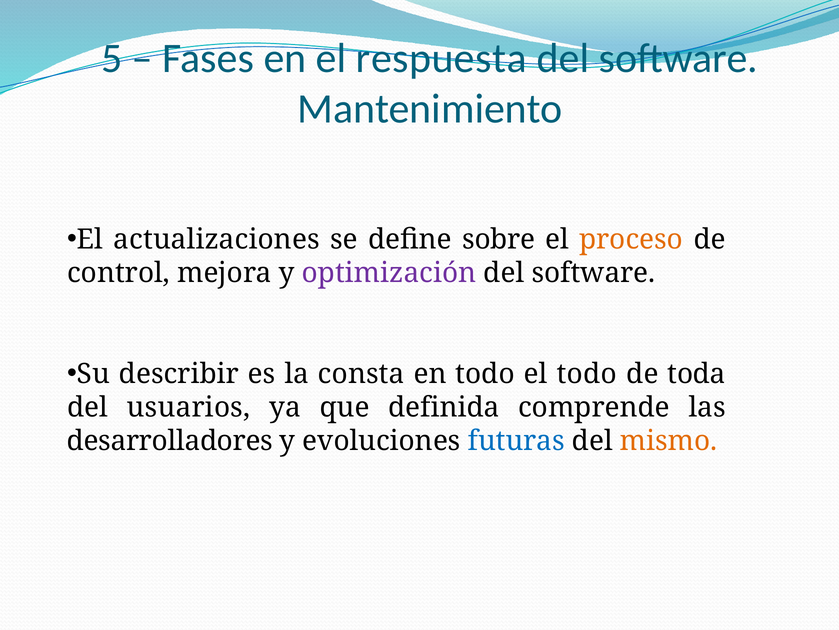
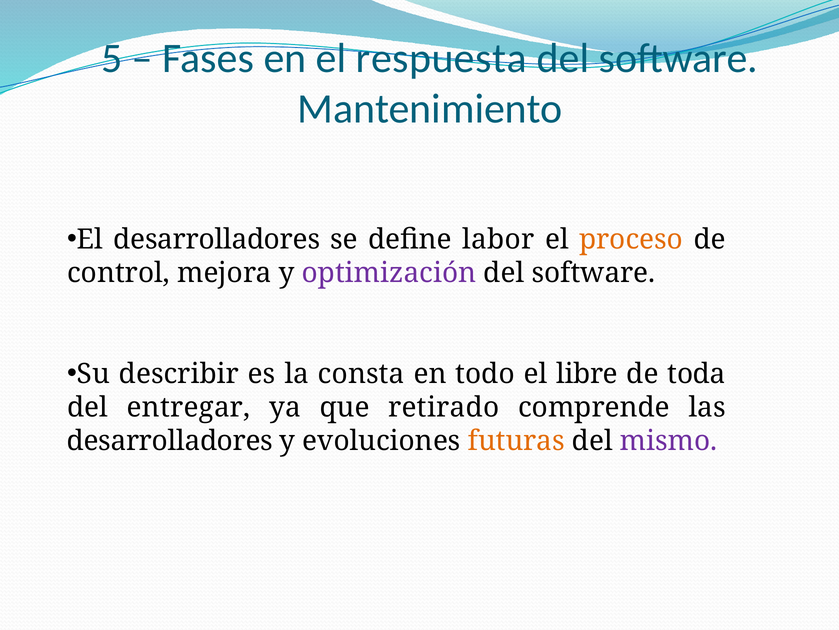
El actualizaciones: actualizaciones -> desarrolladores
sobre: sobre -> labor
el todo: todo -> libre
usuarios: usuarios -> entregar
definida: definida -> retirado
futuras colour: blue -> orange
mismo colour: orange -> purple
